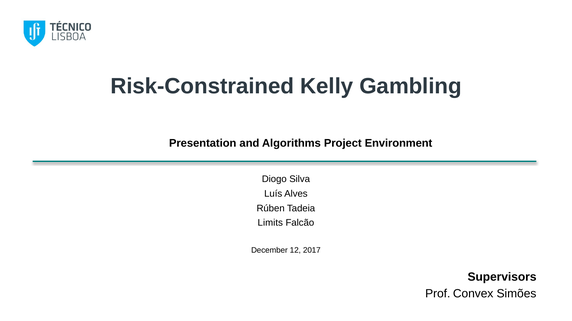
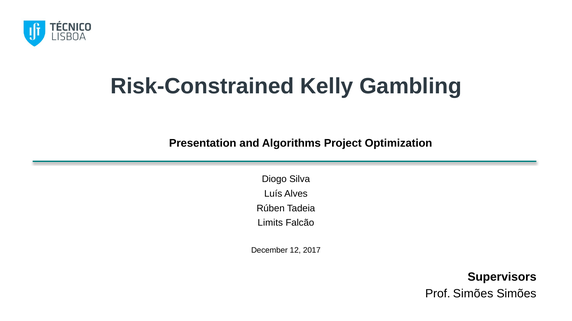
Environment: Environment -> Optimization
Prof Convex: Convex -> Simões
